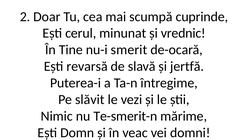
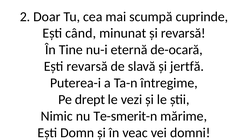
cerul: cerul -> când
și vrednic: vrednic -> revarsă
smerit: smerit -> eternă
slăvit: slăvit -> drept
